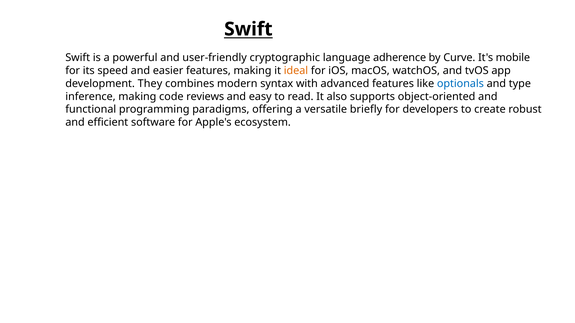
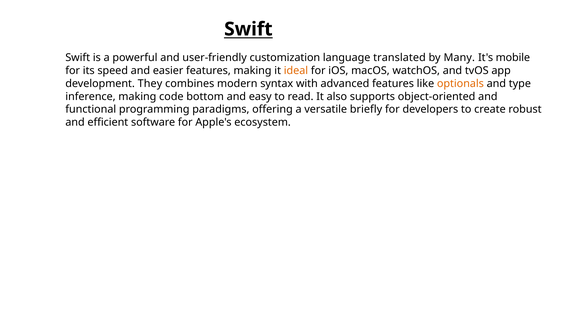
cryptographic: cryptographic -> customization
adherence: adherence -> translated
Curve: Curve -> Many
optionals colour: blue -> orange
reviews: reviews -> bottom
